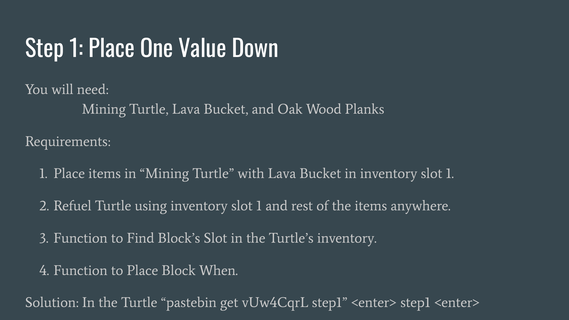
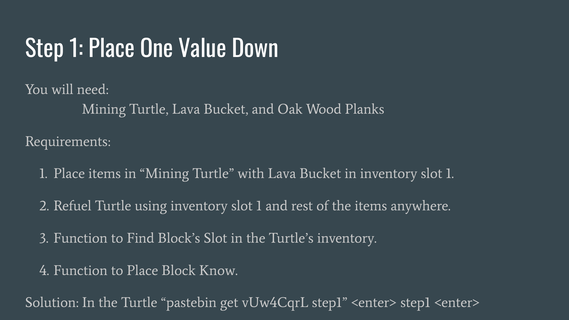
When: When -> Know
